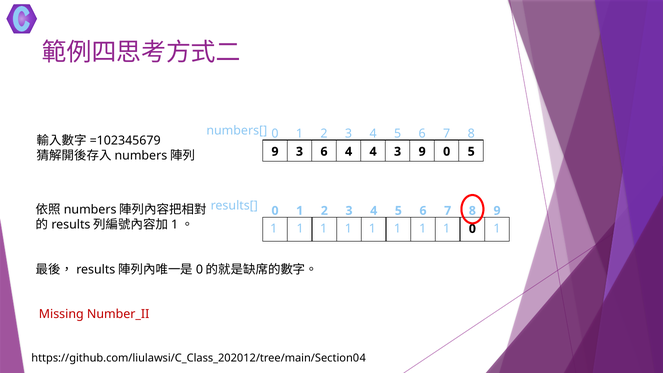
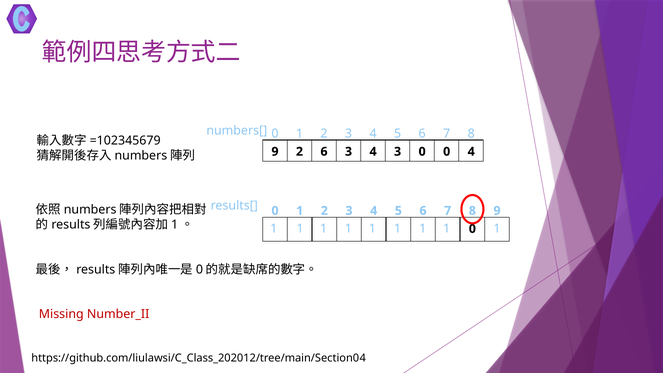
9 3: 3 -> 2
6 4: 4 -> 3
3 9: 9 -> 0
0 5: 5 -> 4
